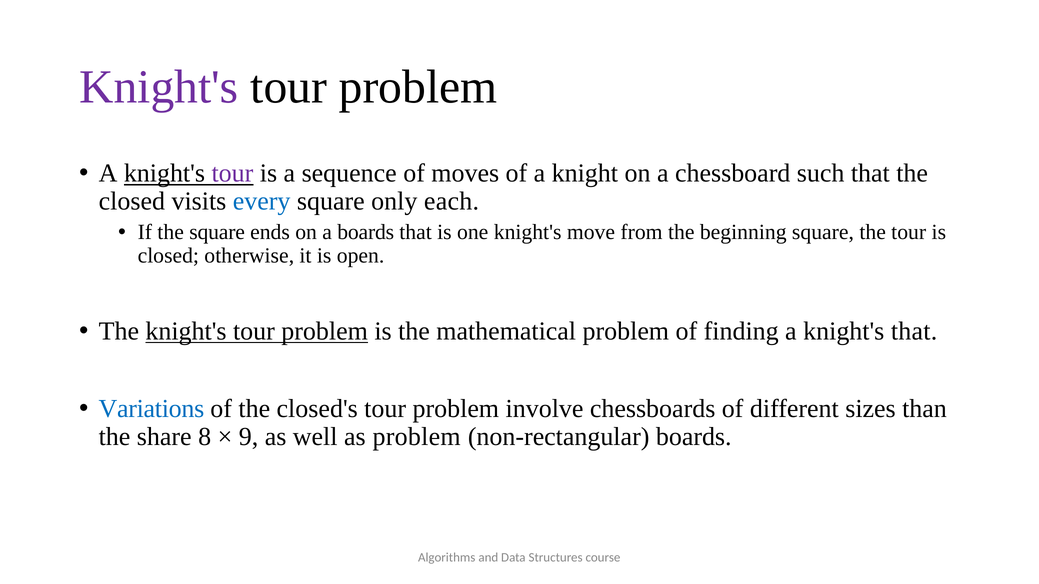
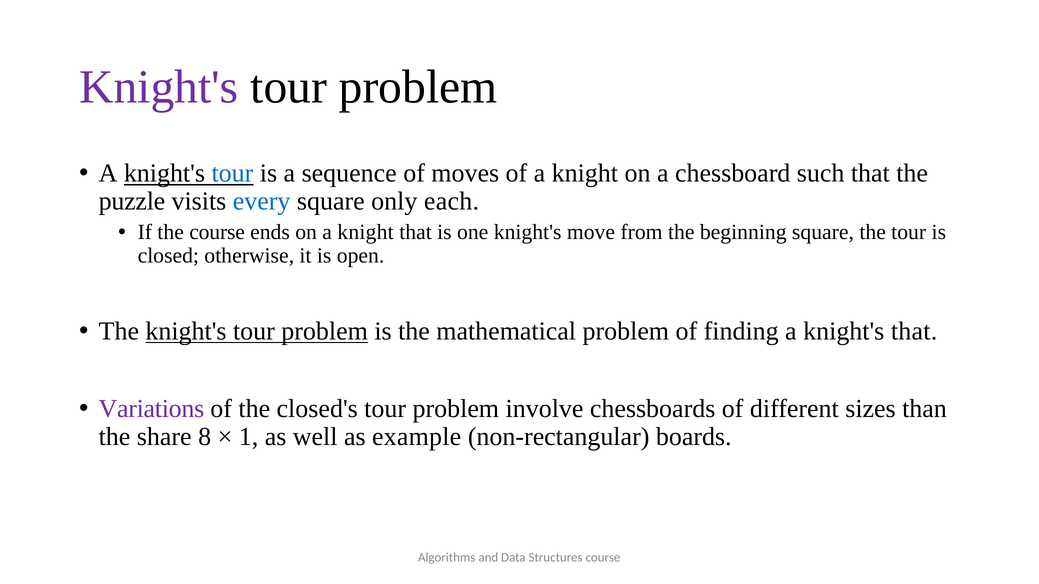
tour at (232, 173) colour: purple -> blue
closed at (132, 201): closed -> puzzle
the square: square -> course
on a boards: boards -> knight
Variations colour: blue -> purple
9: 9 -> 1
as problem: problem -> example
